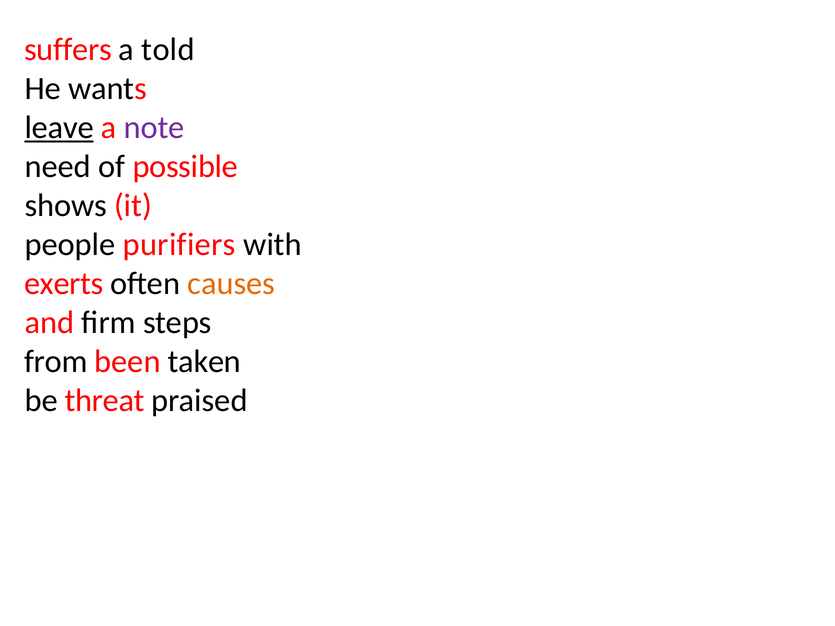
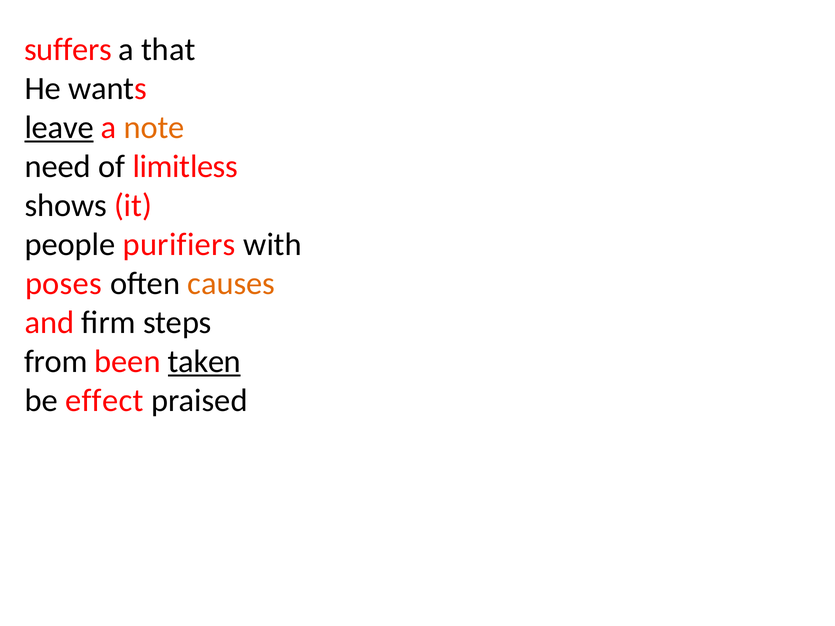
told: told -> that
note colour: purple -> orange
possible: possible -> limitless
exerts: exerts -> poses
taken underline: none -> present
threat: threat -> effect
